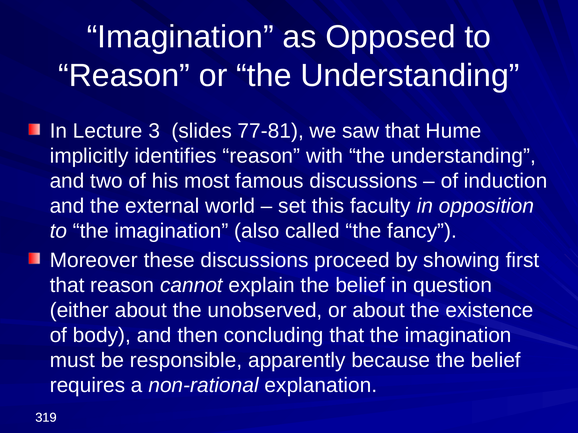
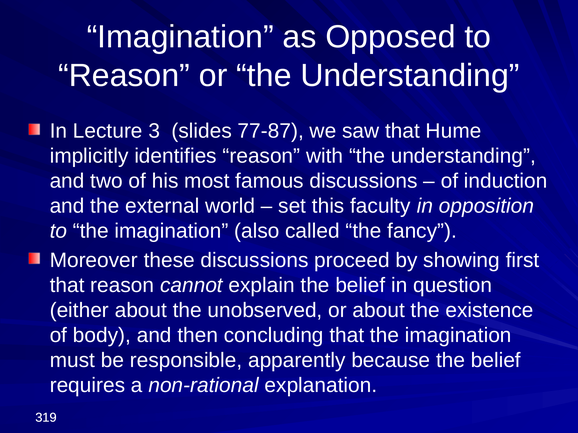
77-81: 77-81 -> 77-87
